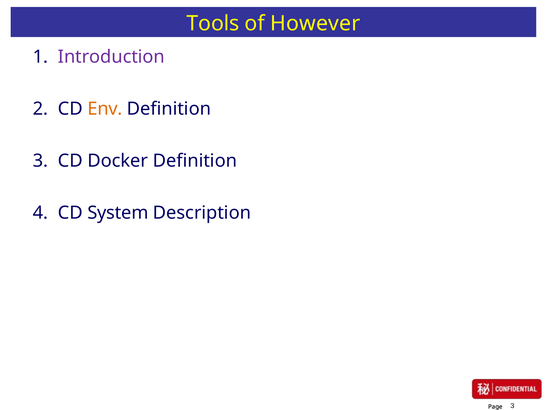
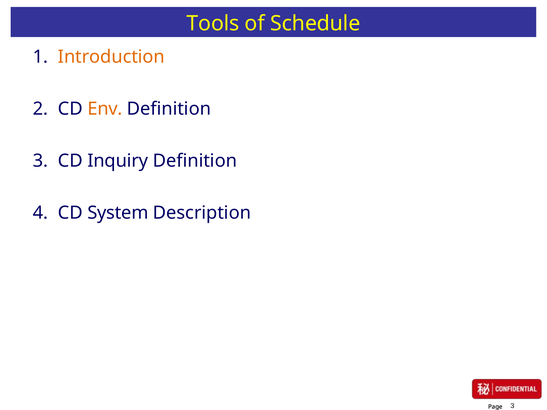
However: However -> Schedule
Introduction colour: purple -> orange
Docker: Docker -> Inquiry
